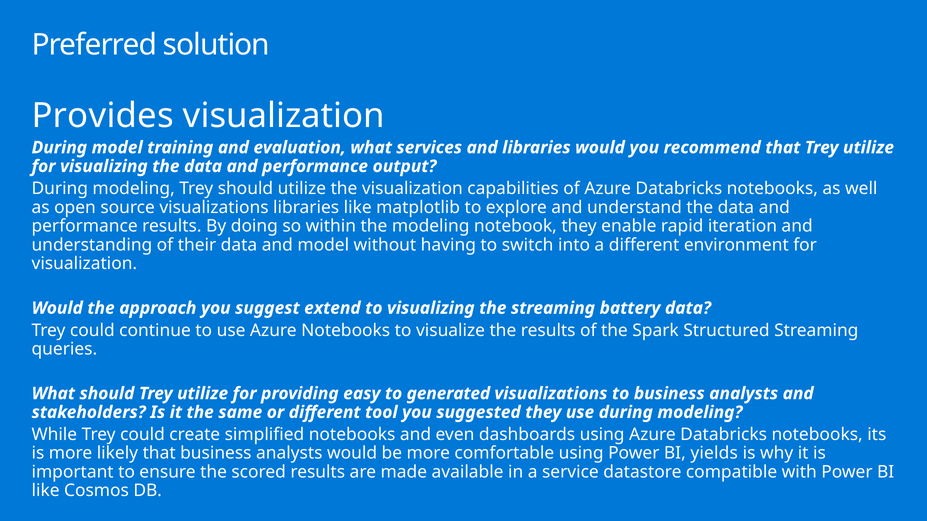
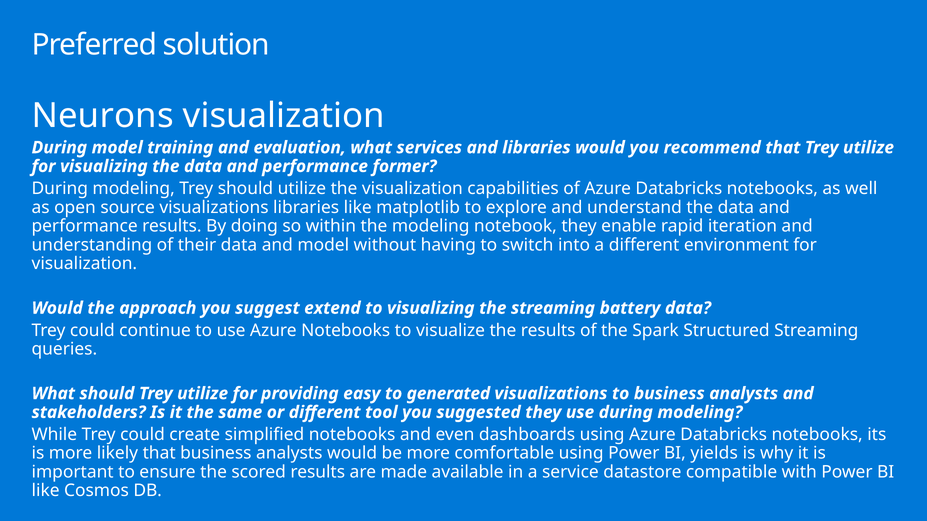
Provides: Provides -> Neurons
output: output -> former
